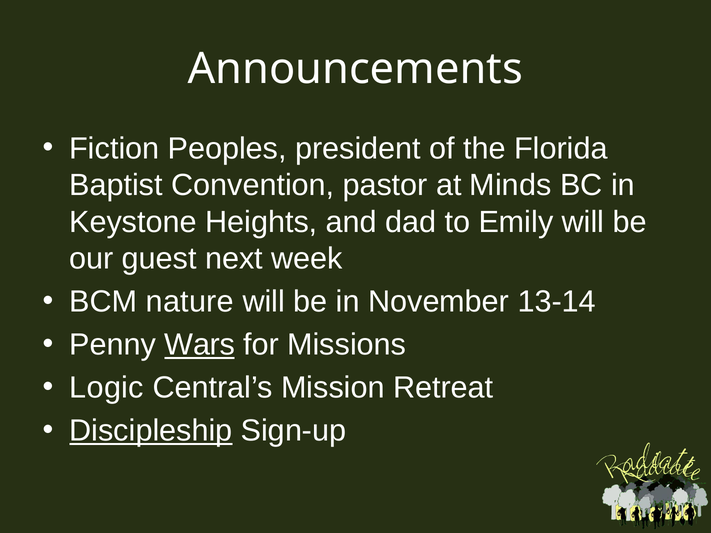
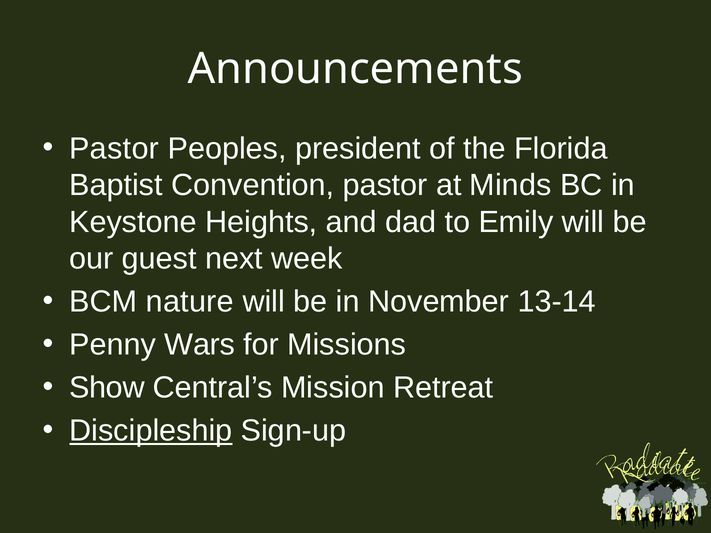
Fiction at (114, 148): Fiction -> Pastor
Wars underline: present -> none
Logic: Logic -> Show
